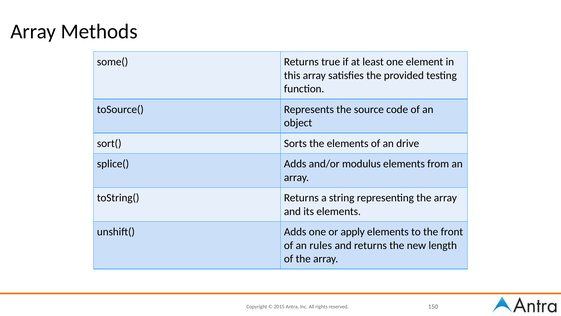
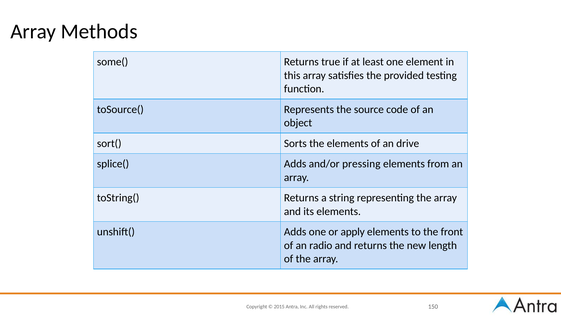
modulus: modulus -> pressing
rules: rules -> radio
